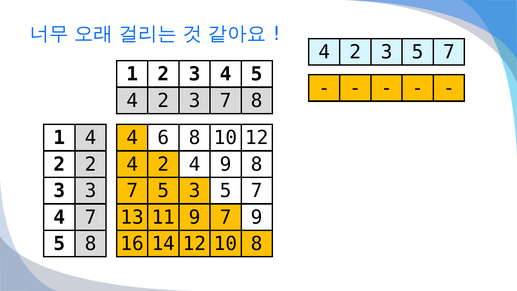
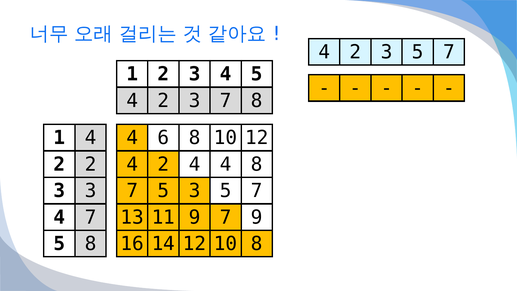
4 9: 9 -> 4
